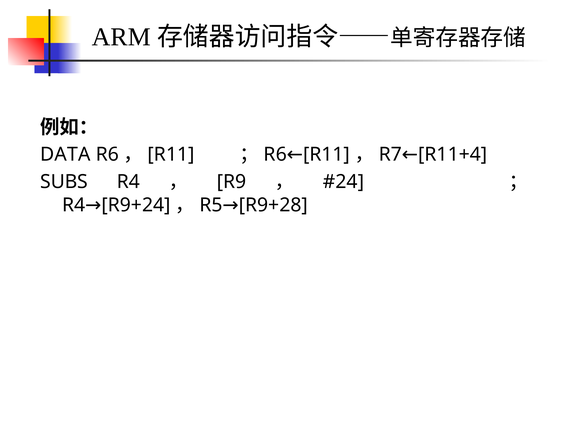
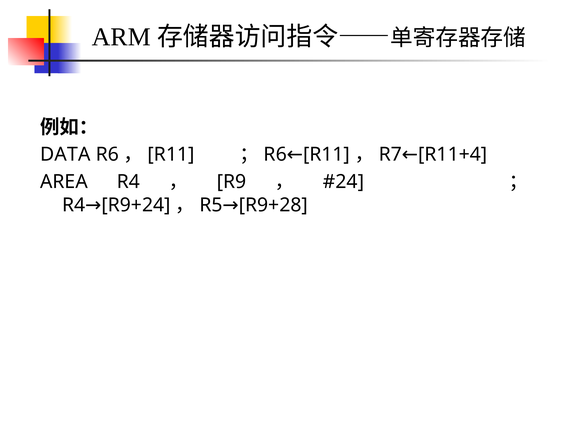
SUBS: SUBS -> AREA
